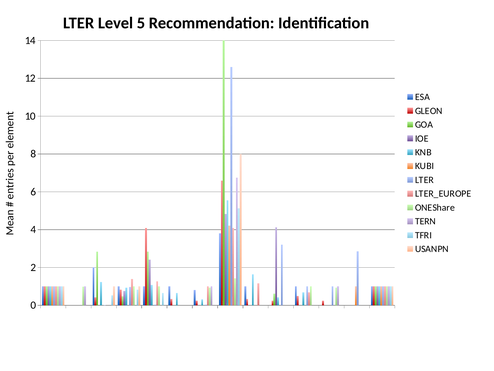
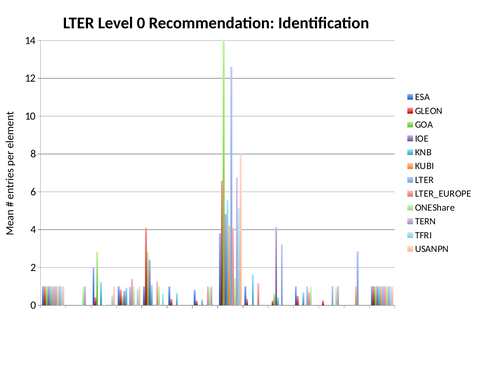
Level 5: 5 -> 0
